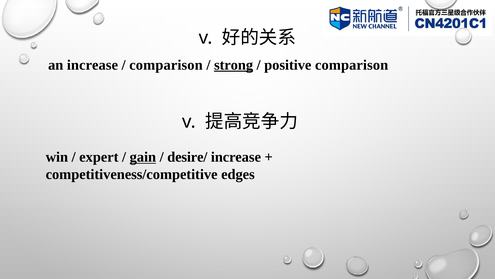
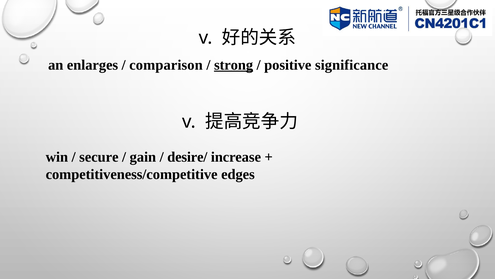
an increase: increase -> enlarges
positive comparison: comparison -> significance
expert: expert -> secure
gain underline: present -> none
